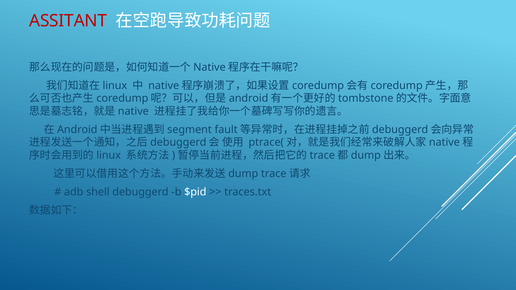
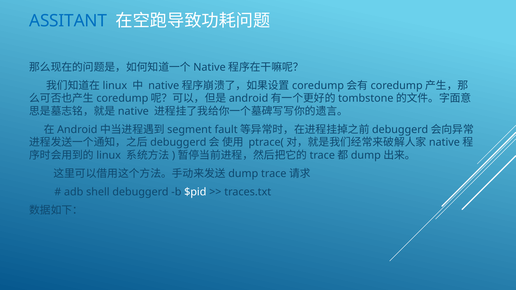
ASSITANT colour: red -> blue
